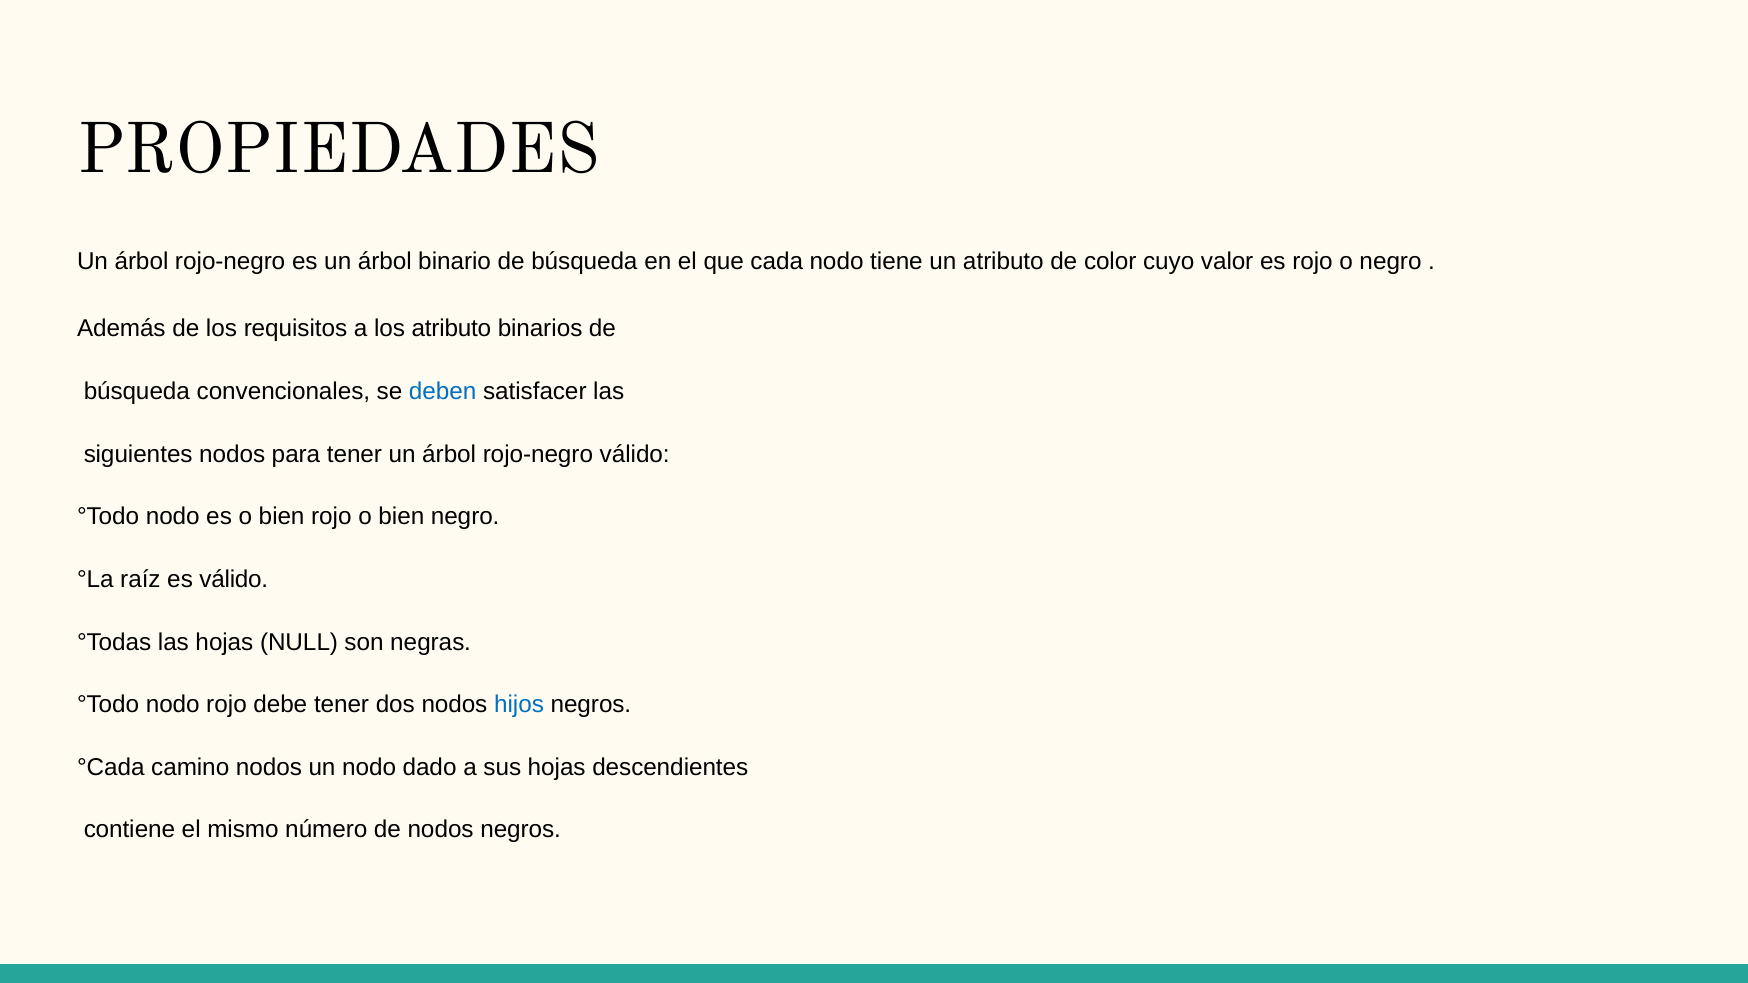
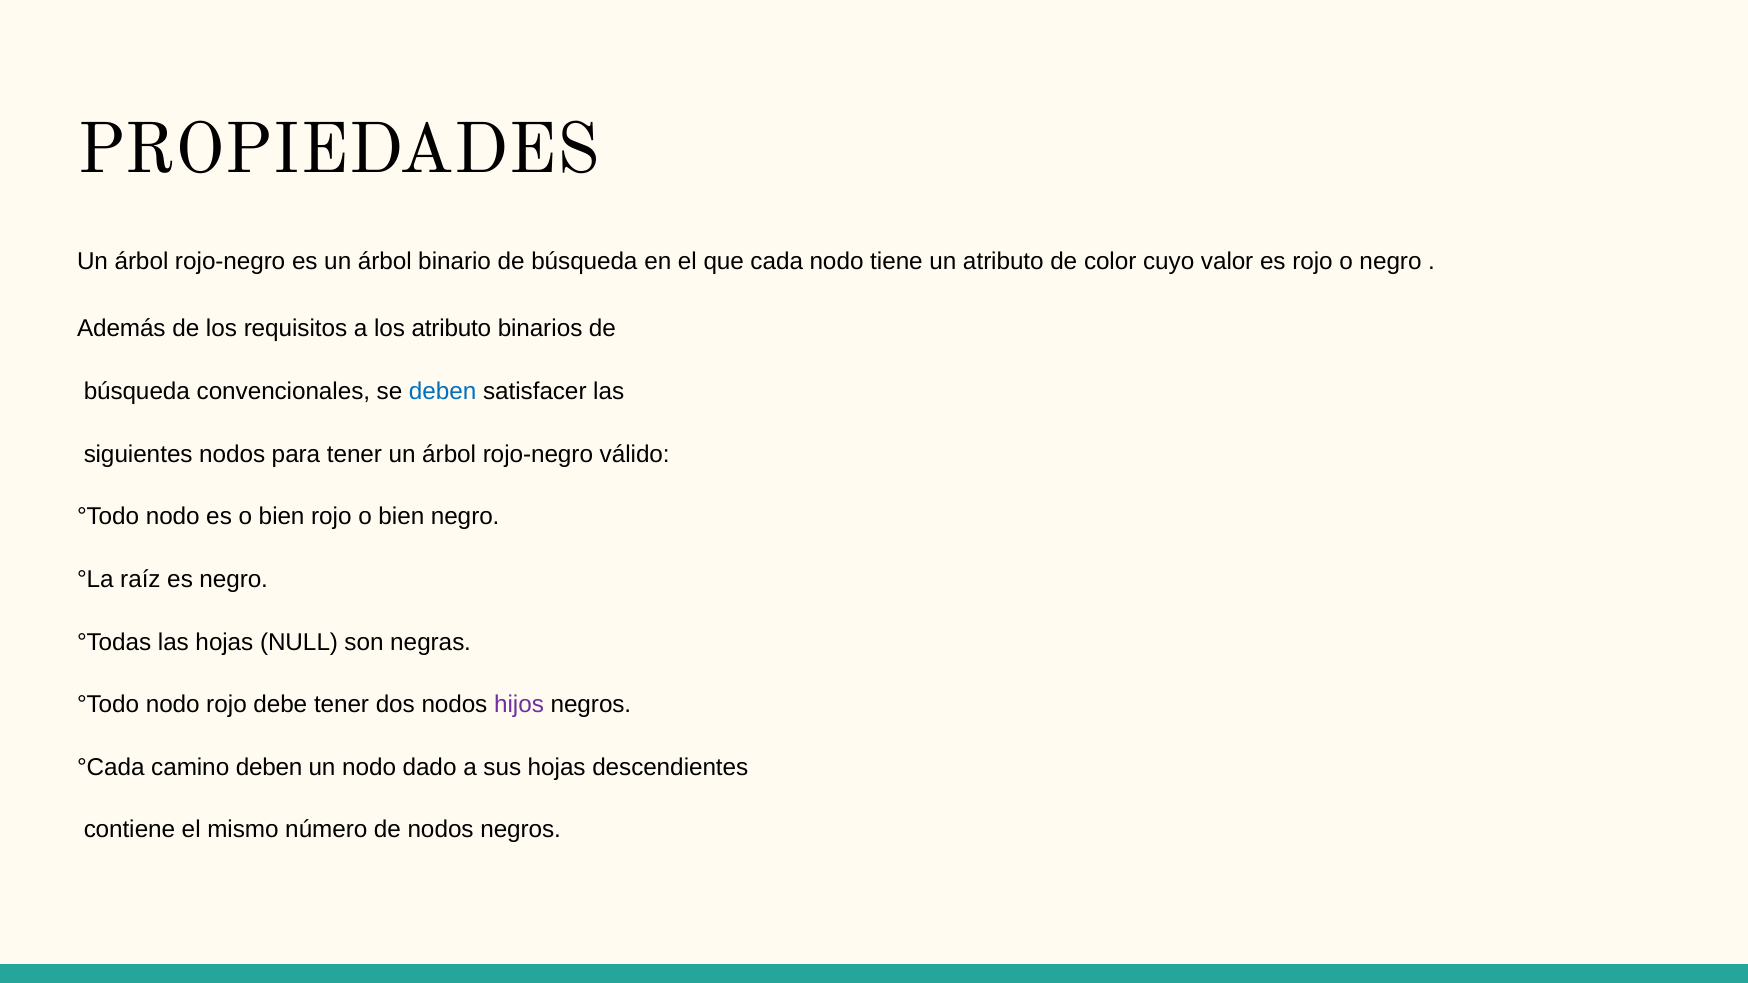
es válido: válido -> negro
hijos colour: blue -> purple
camino nodos: nodos -> deben
